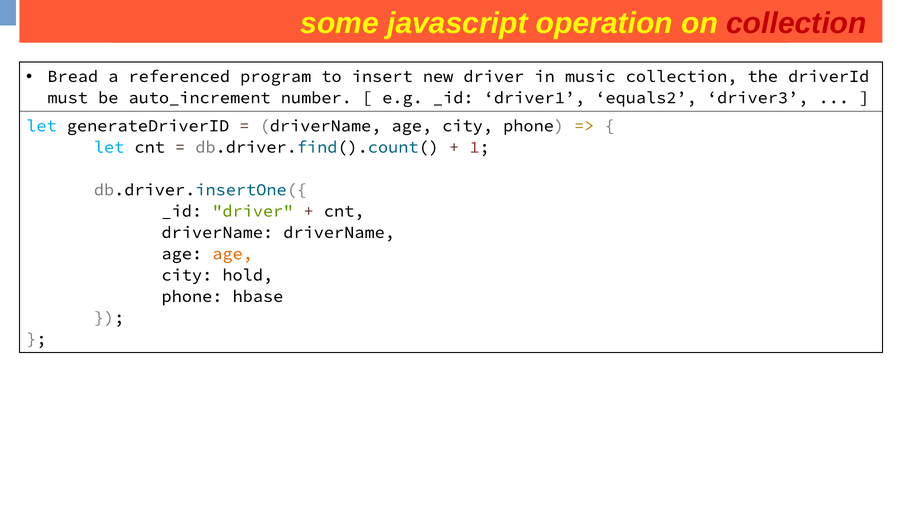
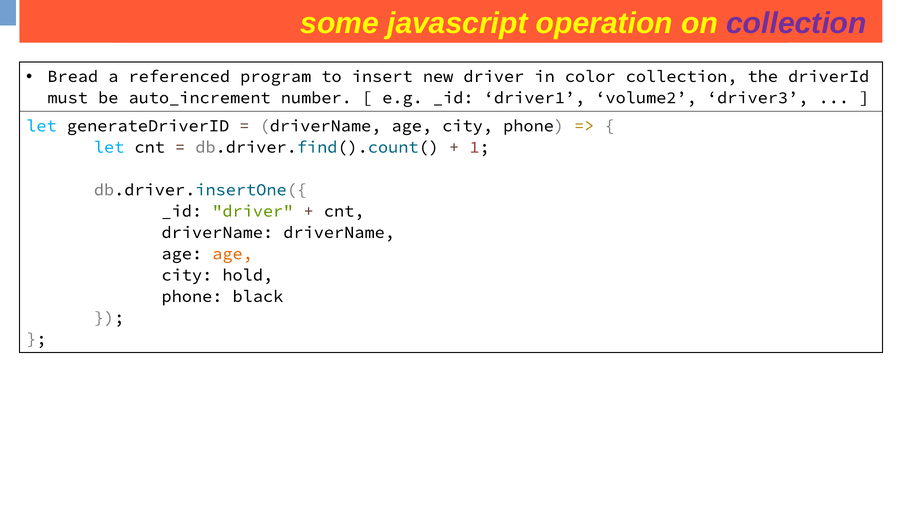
collection at (796, 23) colour: red -> purple
music: music -> color
equals2: equals2 -> volume2
hbase: hbase -> black
